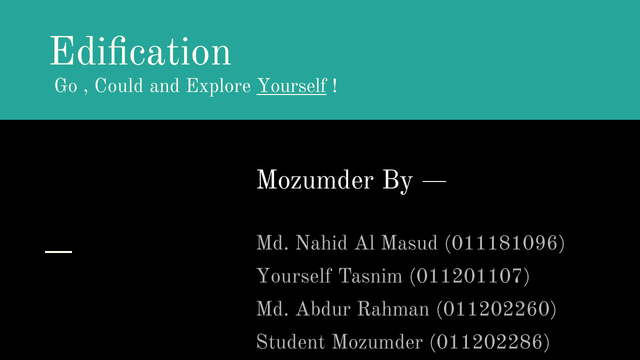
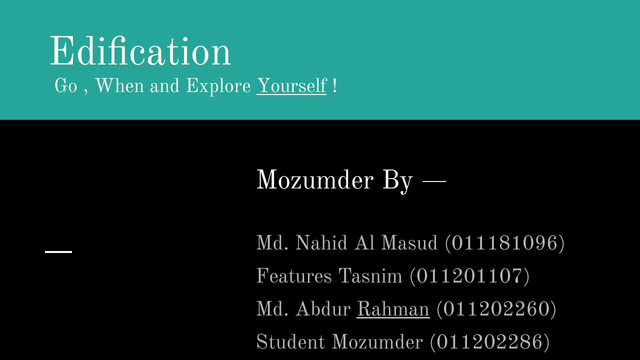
Could: Could -> When
Yourself at (294, 276): Yourself -> Features
Rahman underline: none -> present
